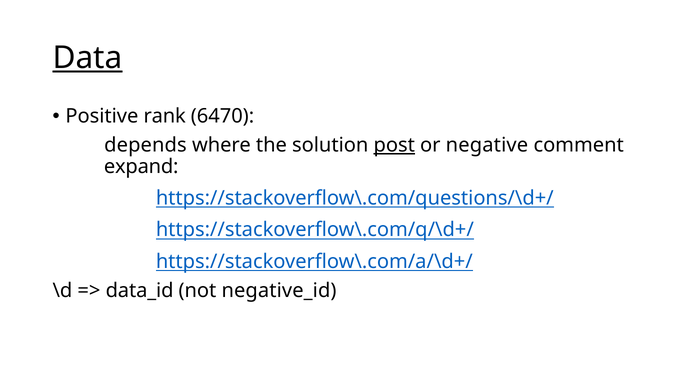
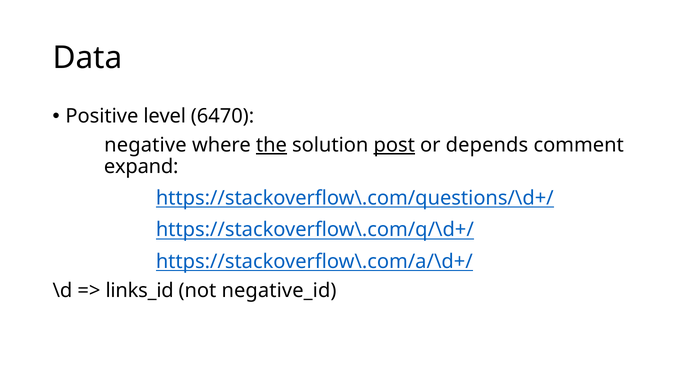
Data underline: present -> none
rank: rank -> level
depends: depends -> negative
the underline: none -> present
negative: negative -> depends
data_id: data_id -> links_id
